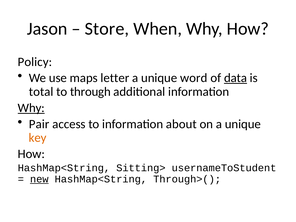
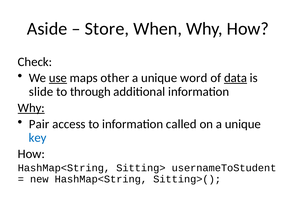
Jason: Jason -> Aside
Policy: Policy -> Check
use underline: none -> present
letter: letter -> other
total: total -> slide
about: about -> called
key colour: orange -> blue
new underline: present -> none
Through>(: Through>( -> Sitting>(
